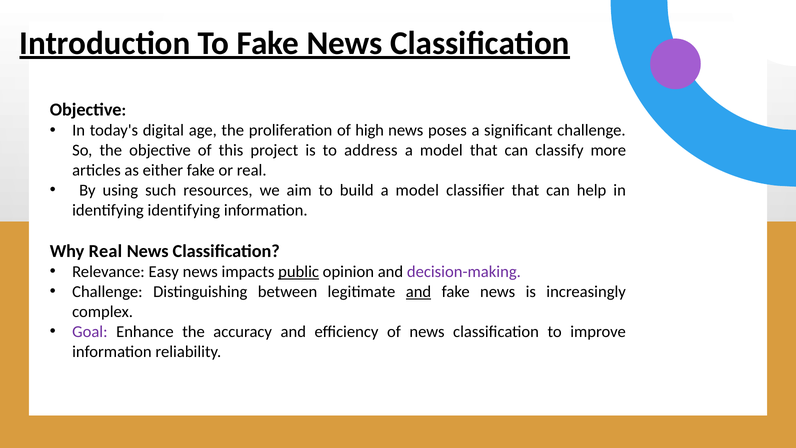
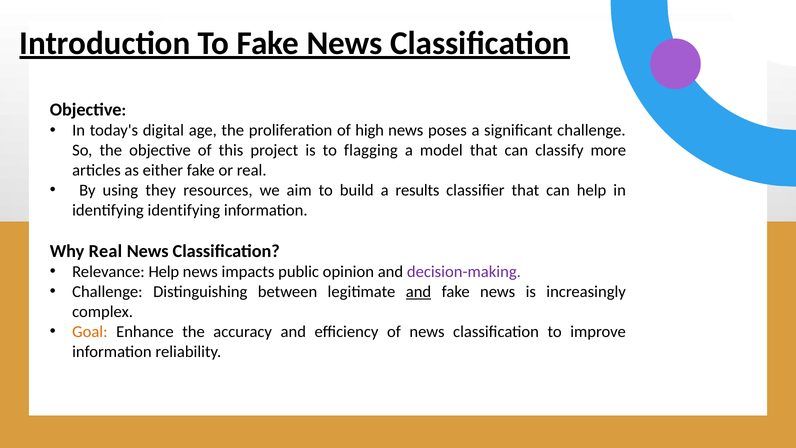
address: address -> flagging
such: such -> they
build a model: model -> results
Relevance Easy: Easy -> Help
public underline: present -> none
Goal colour: purple -> orange
